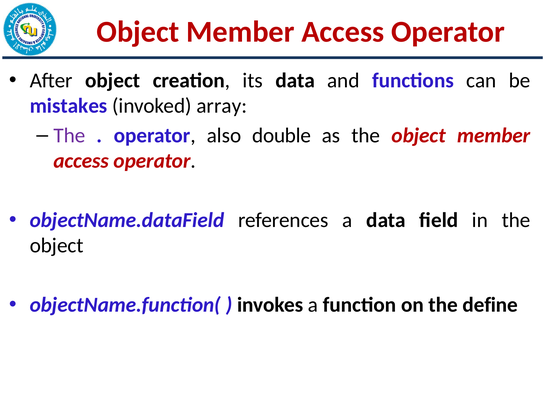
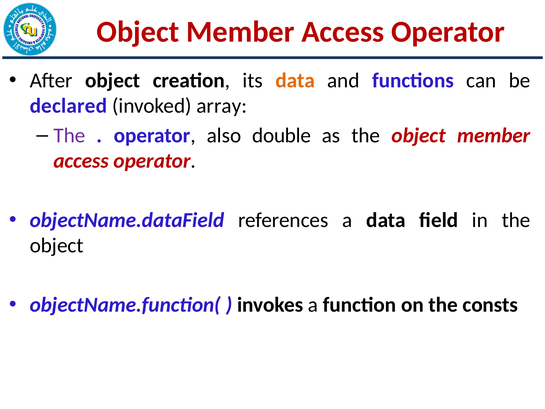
data at (295, 80) colour: black -> orange
mistakes: mistakes -> declared
define: define -> consts
